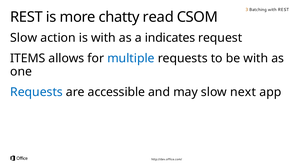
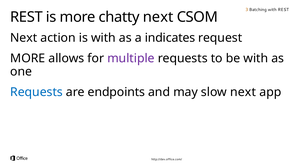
chatty read: read -> next
Slow at (24, 38): Slow -> Next
ITEMS at (28, 59): ITEMS -> MORE
multiple colour: blue -> purple
accessible: accessible -> endpoints
